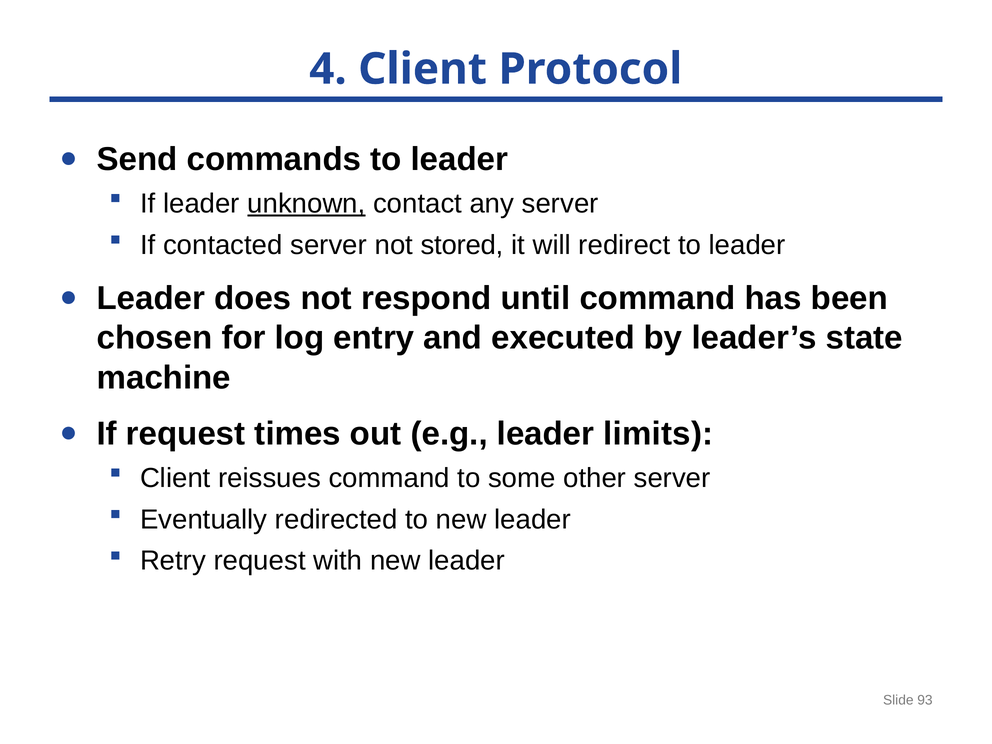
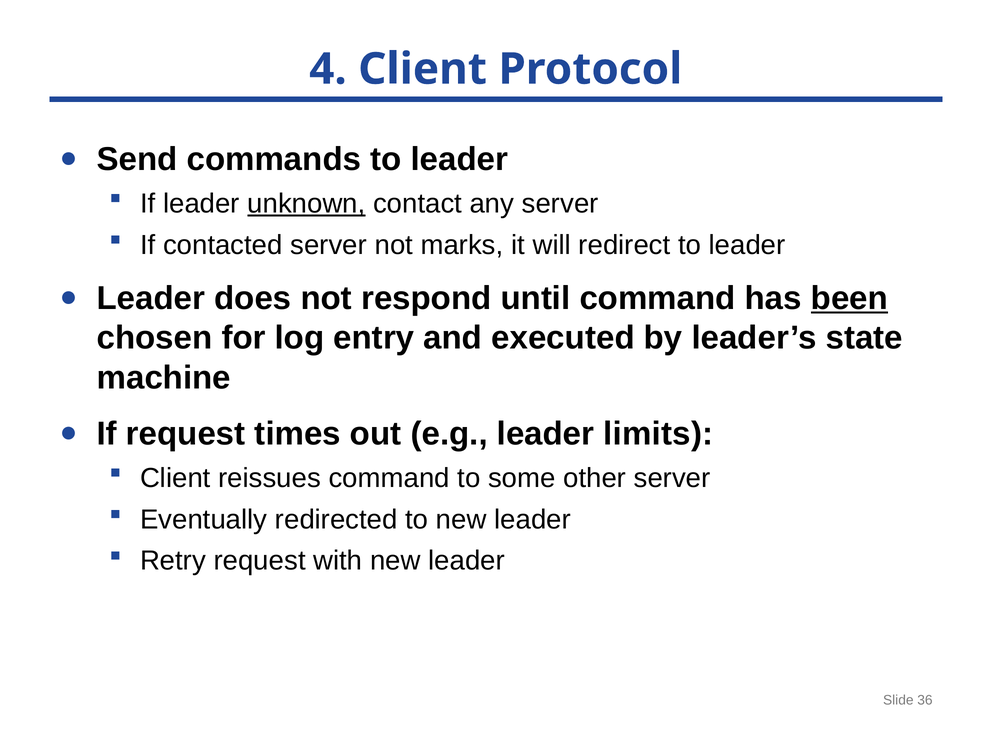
stored: stored -> marks
been underline: none -> present
93: 93 -> 36
